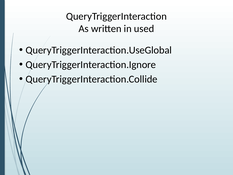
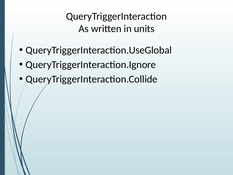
used: used -> units
